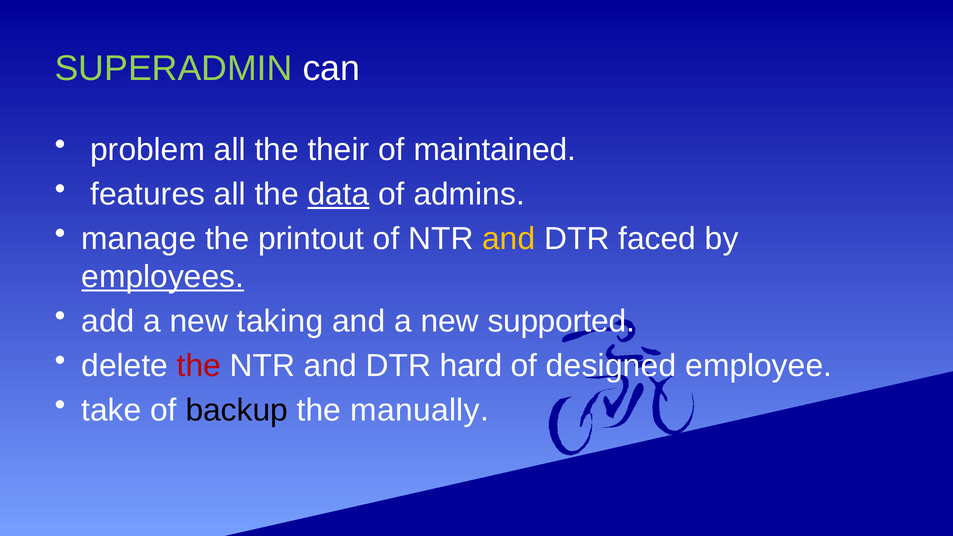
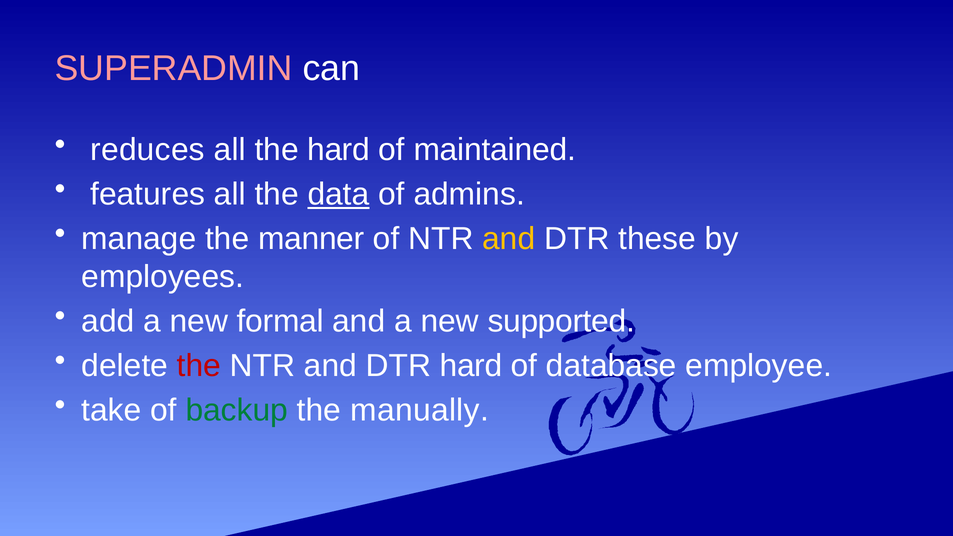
SUPERADMIN colour: light green -> pink
problem: problem -> reduces
the their: their -> hard
printout: printout -> manner
faced: faced -> these
employees underline: present -> none
taking: taking -> formal
designed: designed -> database
backup colour: black -> green
